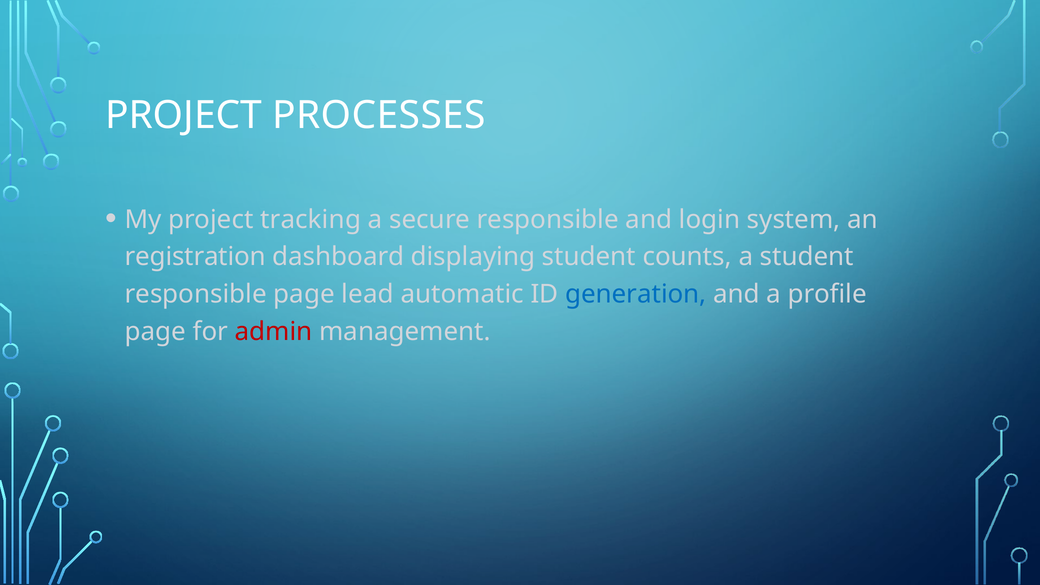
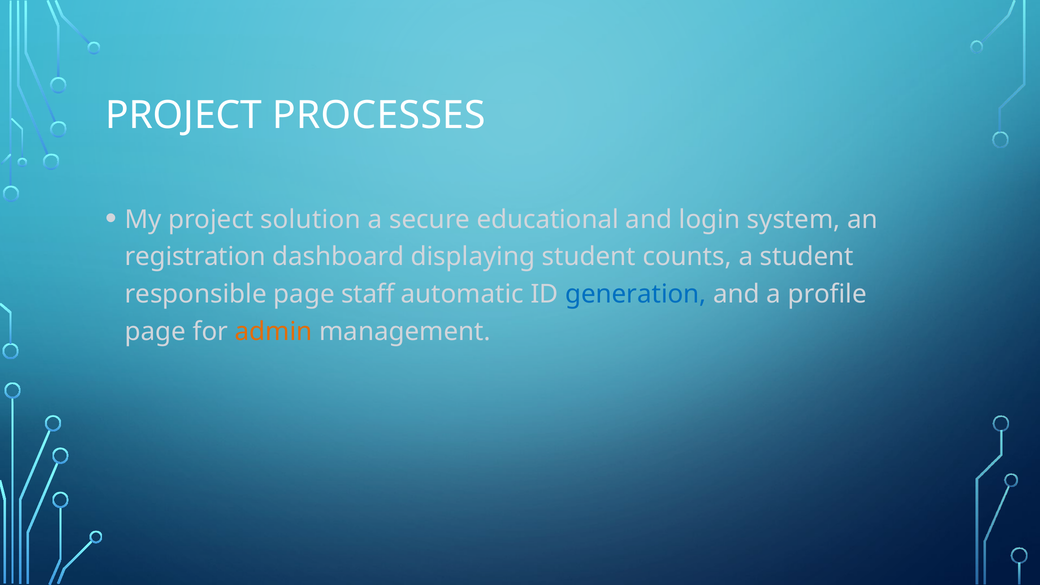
tracking: tracking -> solution
secure responsible: responsible -> educational
lead: lead -> staff
admin colour: red -> orange
